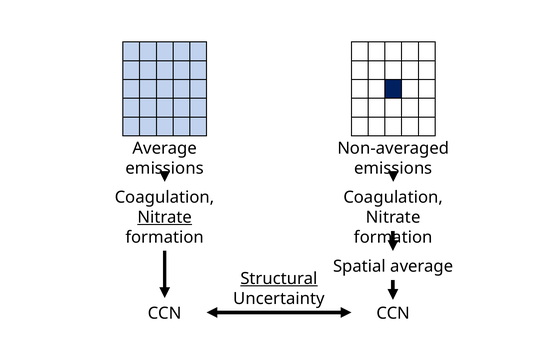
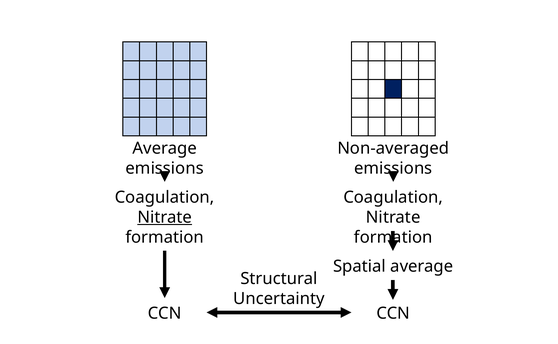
Structural underline: present -> none
